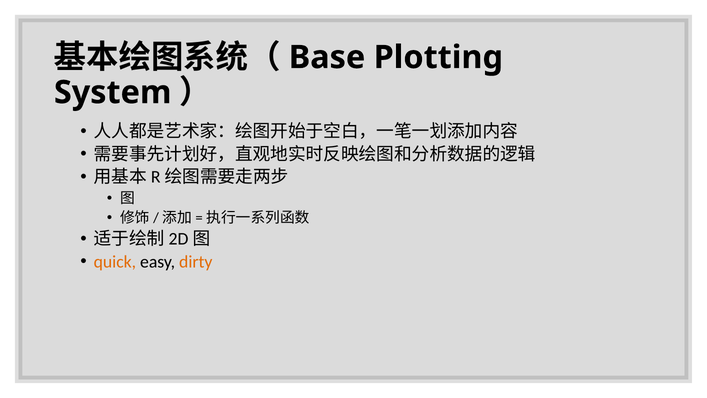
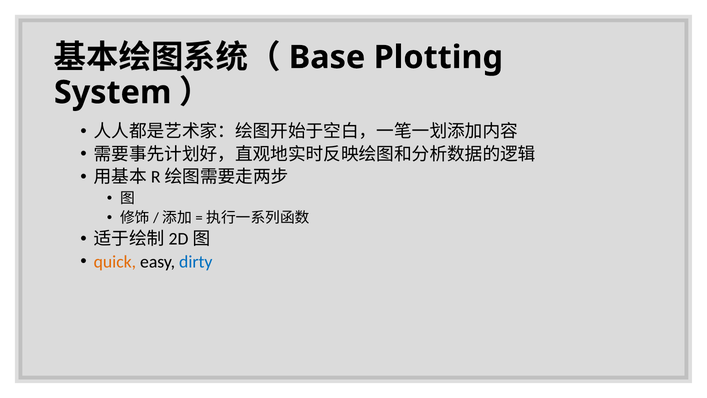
dirty colour: orange -> blue
